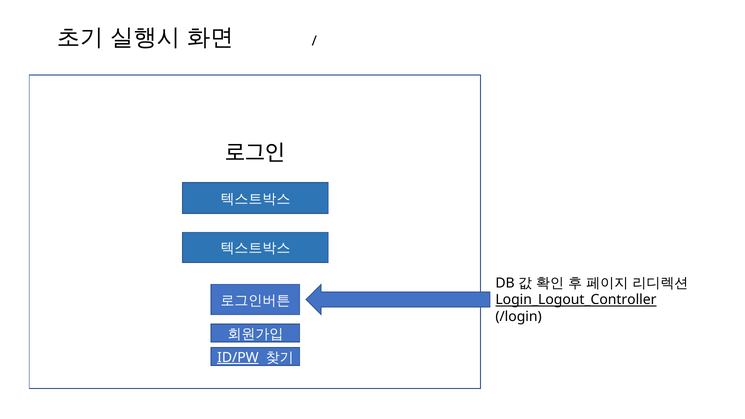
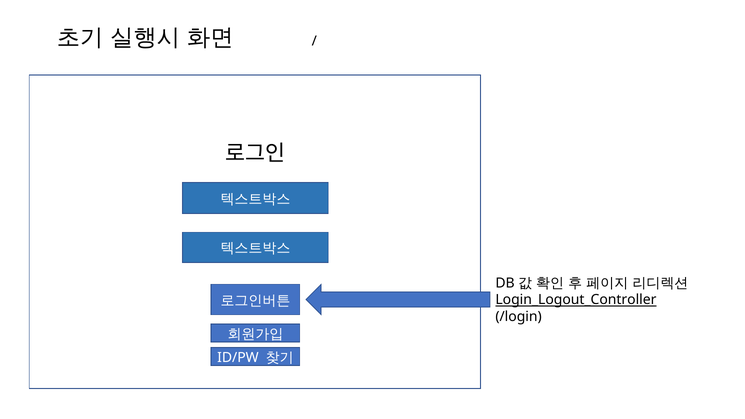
ID/PW underline: present -> none
